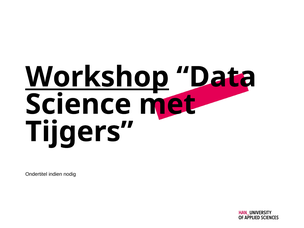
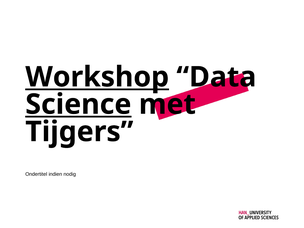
Science underline: none -> present
